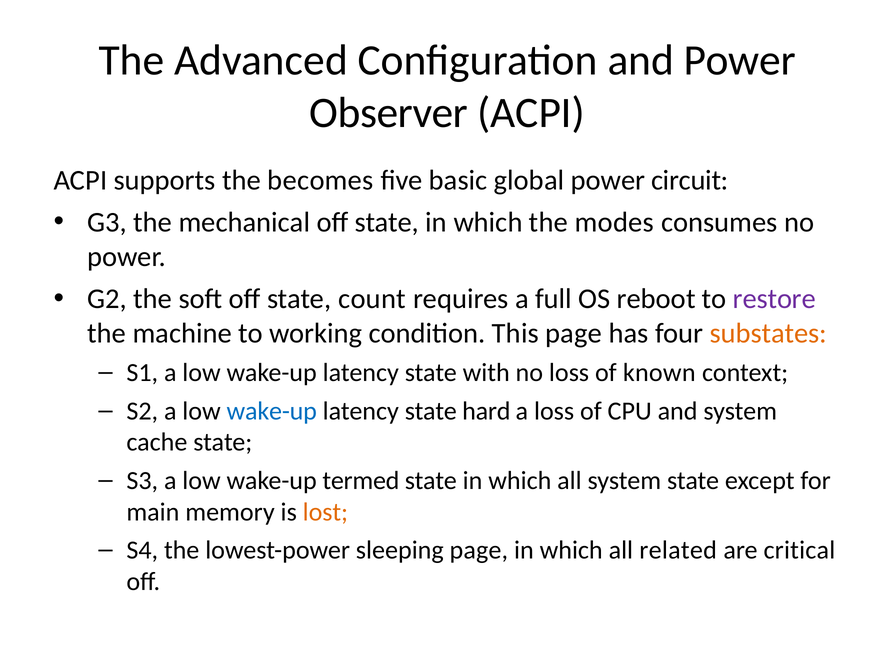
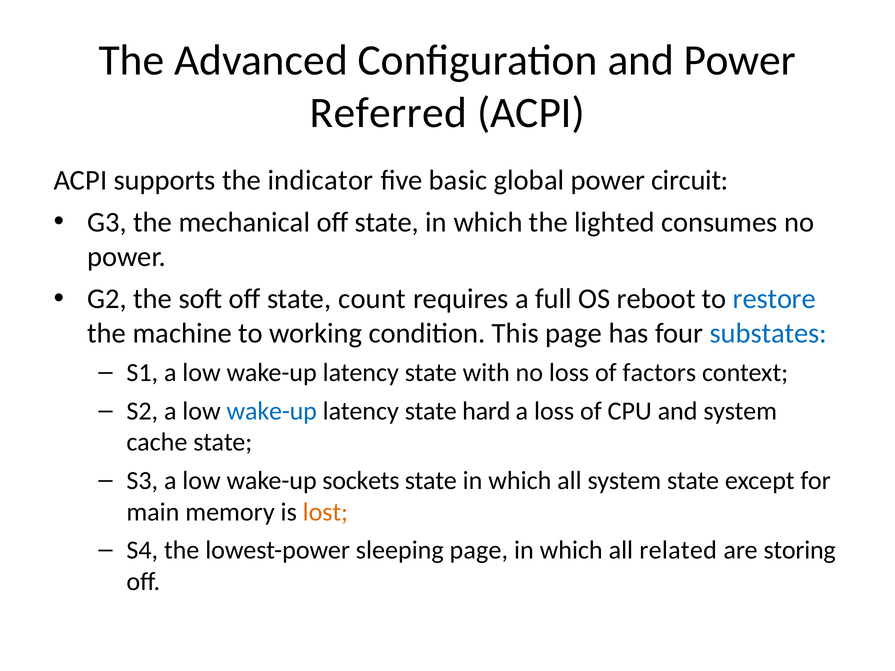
Observer: Observer -> Referred
becomes: becomes -> indicator
modes: modes -> lighted
restore colour: purple -> blue
substates colour: orange -> blue
known: known -> factors
termed: termed -> sockets
critical: critical -> storing
